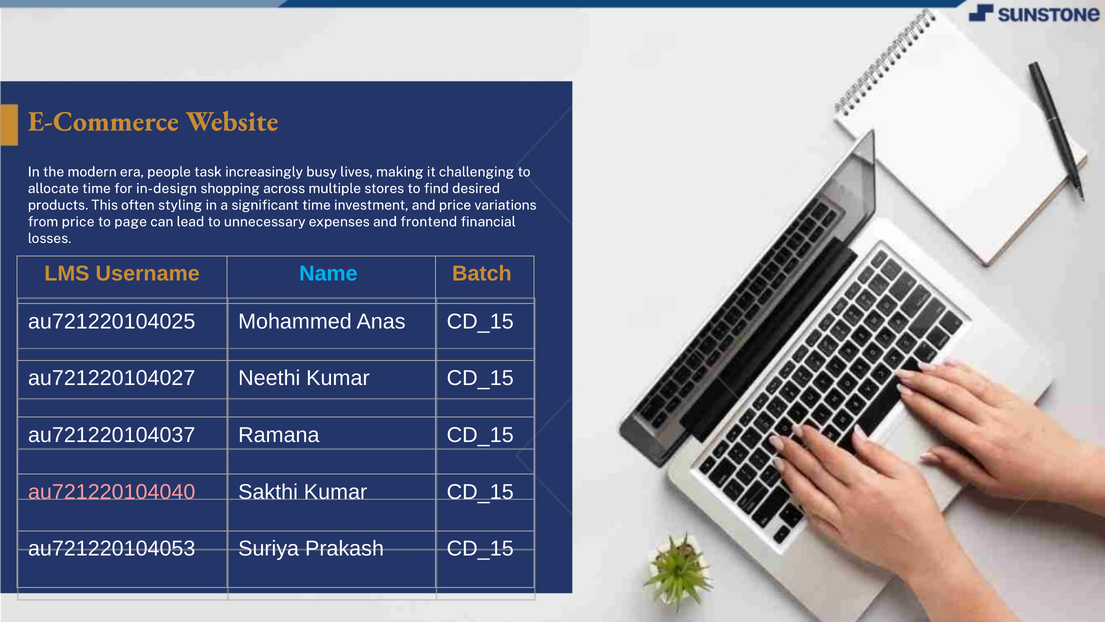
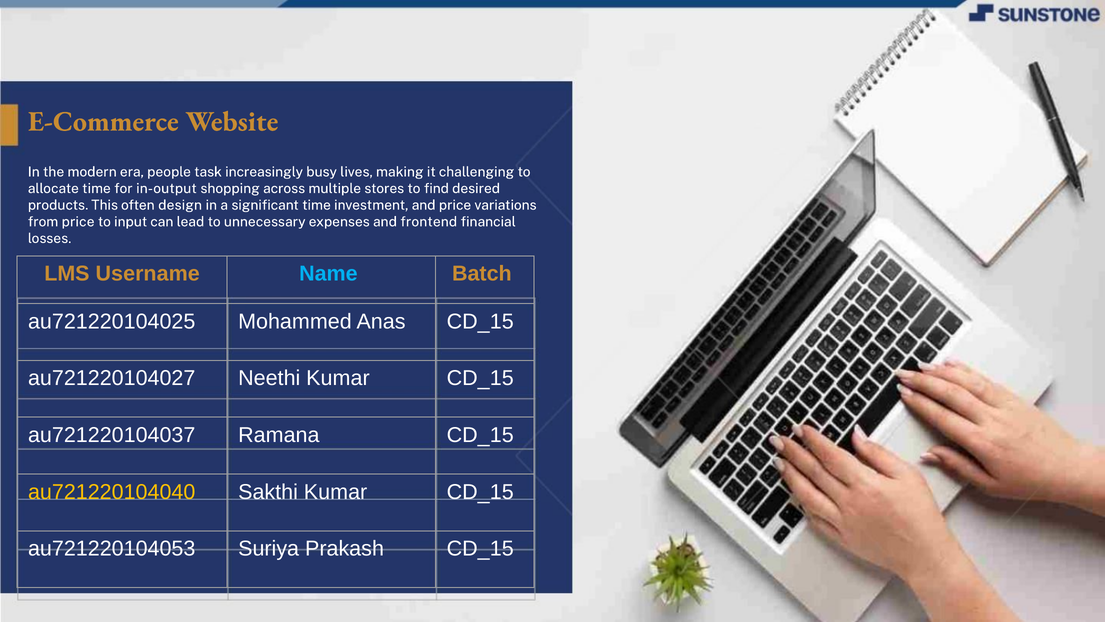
in-design: in-design -> in-output
styling: styling -> design
page: page -> input
au721220104040 colour: pink -> yellow
